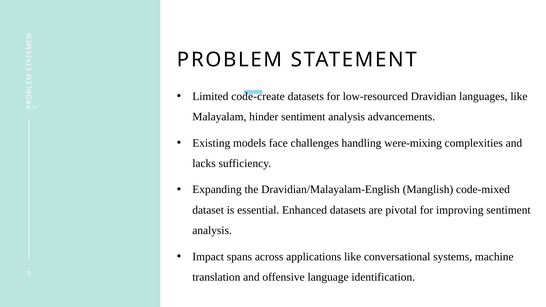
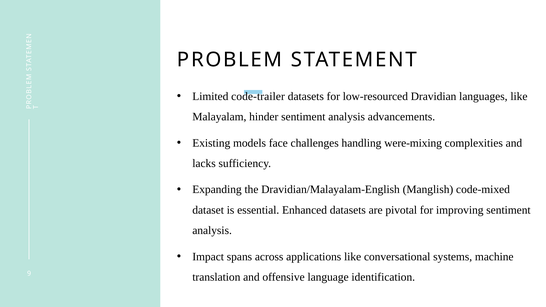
code-create: code-create -> code-trailer
